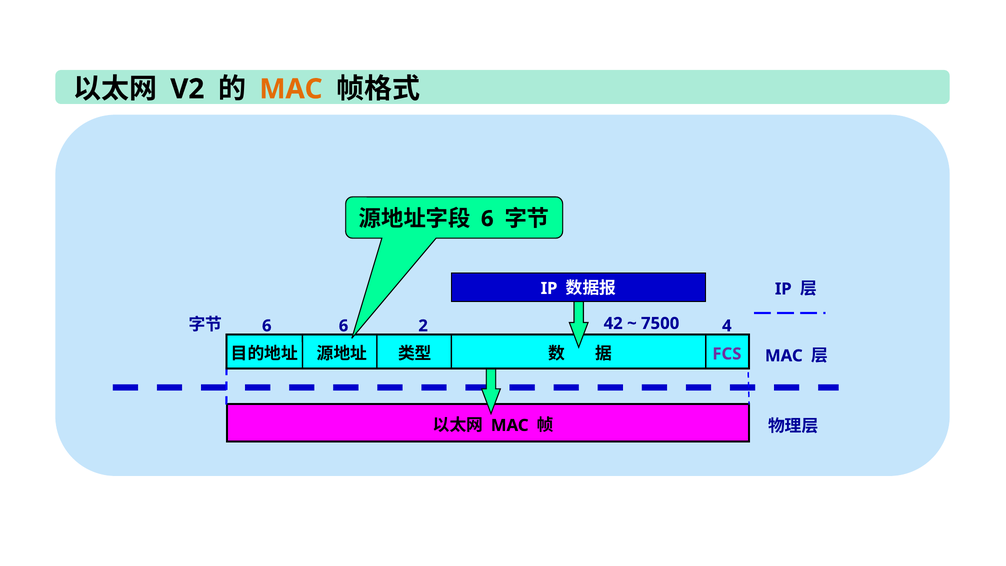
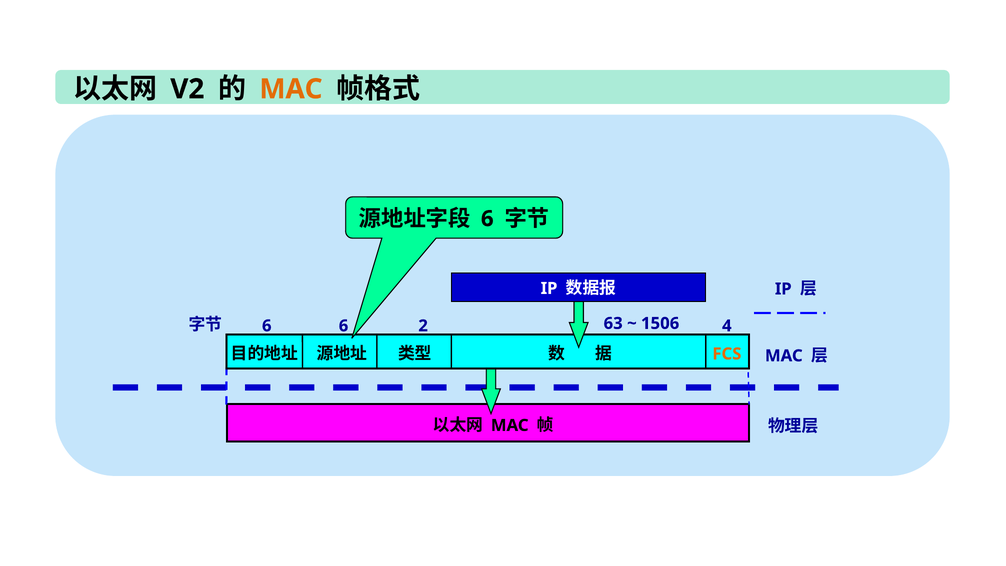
42: 42 -> 63
7500: 7500 -> 1506
FCS colour: purple -> orange
